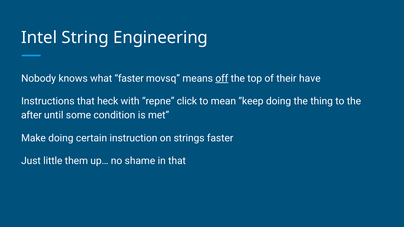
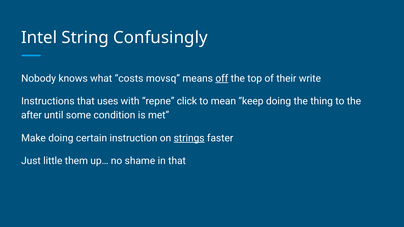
Engineering: Engineering -> Confusingly
what faster: faster -> costs
have: have -> write
heck: heck -> uses
strings underline: none -> present
